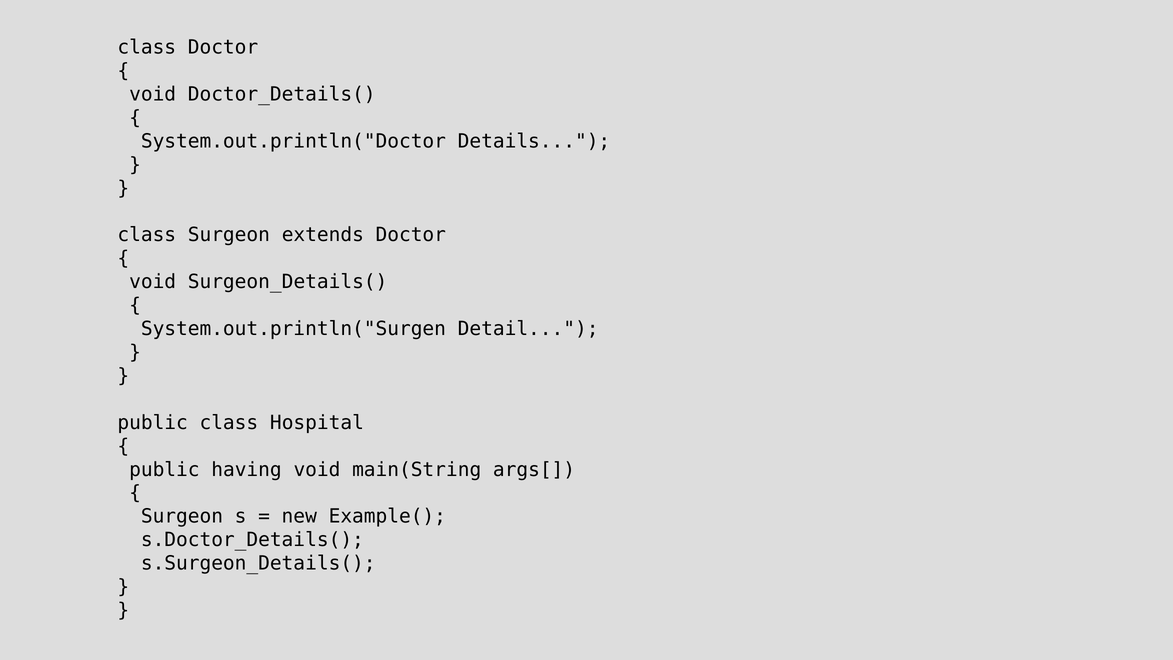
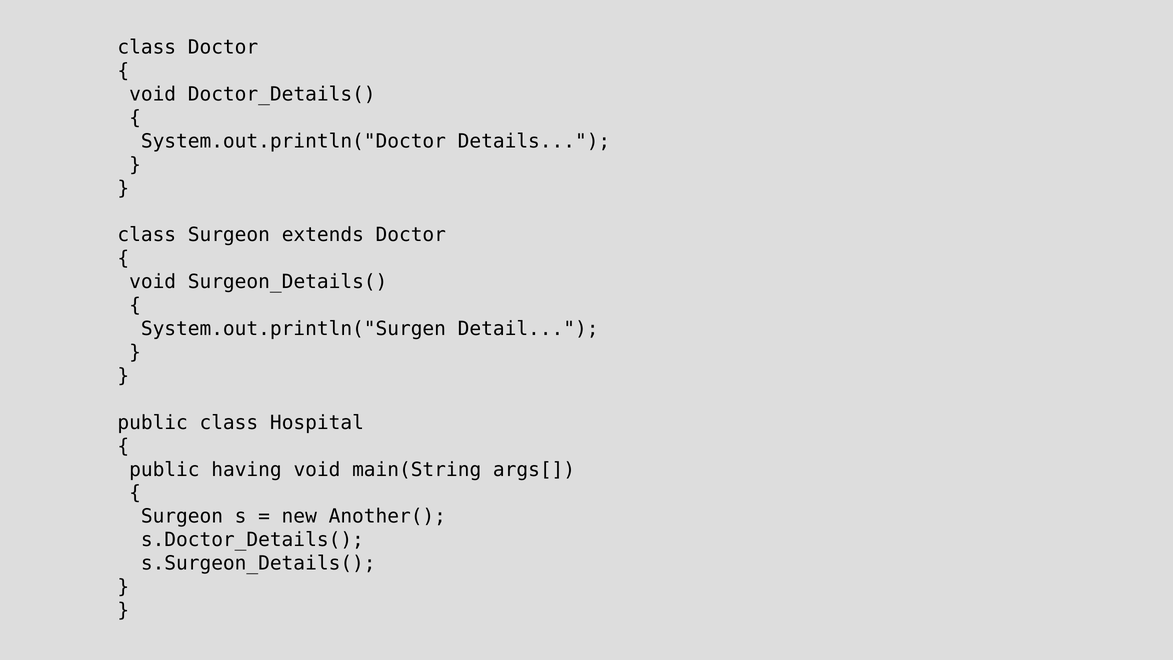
Example(: Example( -> Another(
